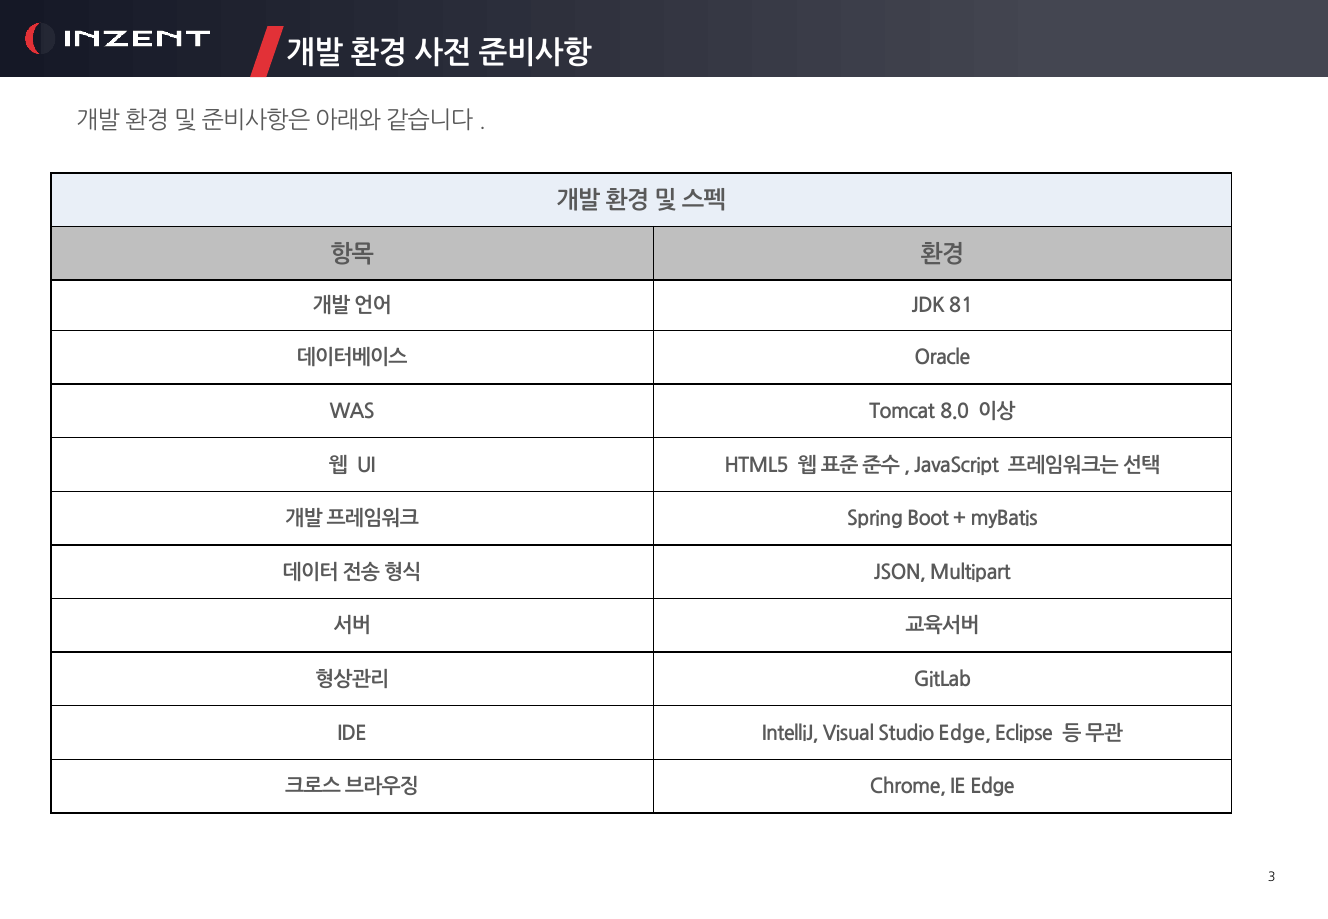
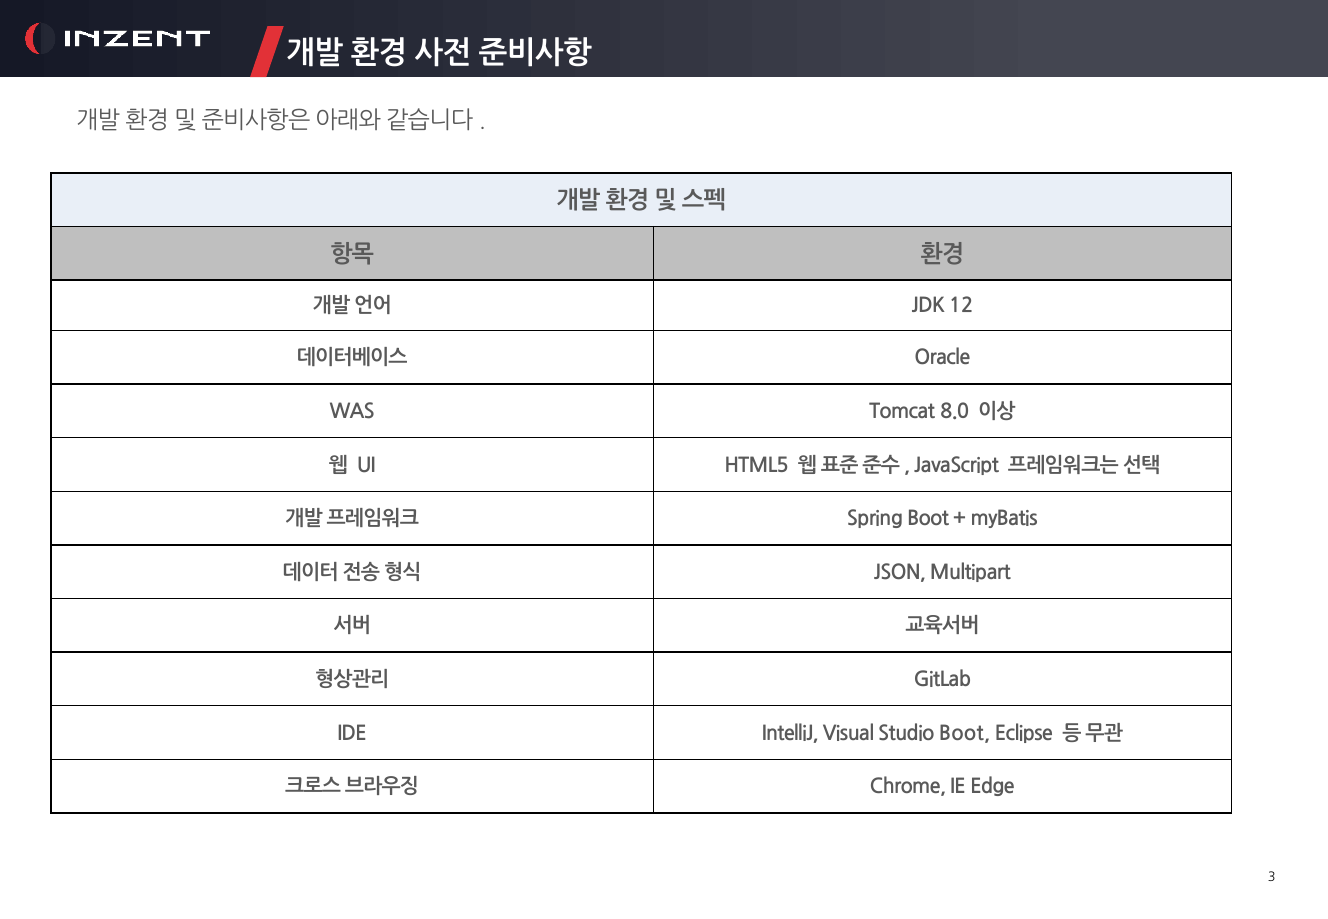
81: 81 -> 12
Studio Edge: Edge -> Boot
